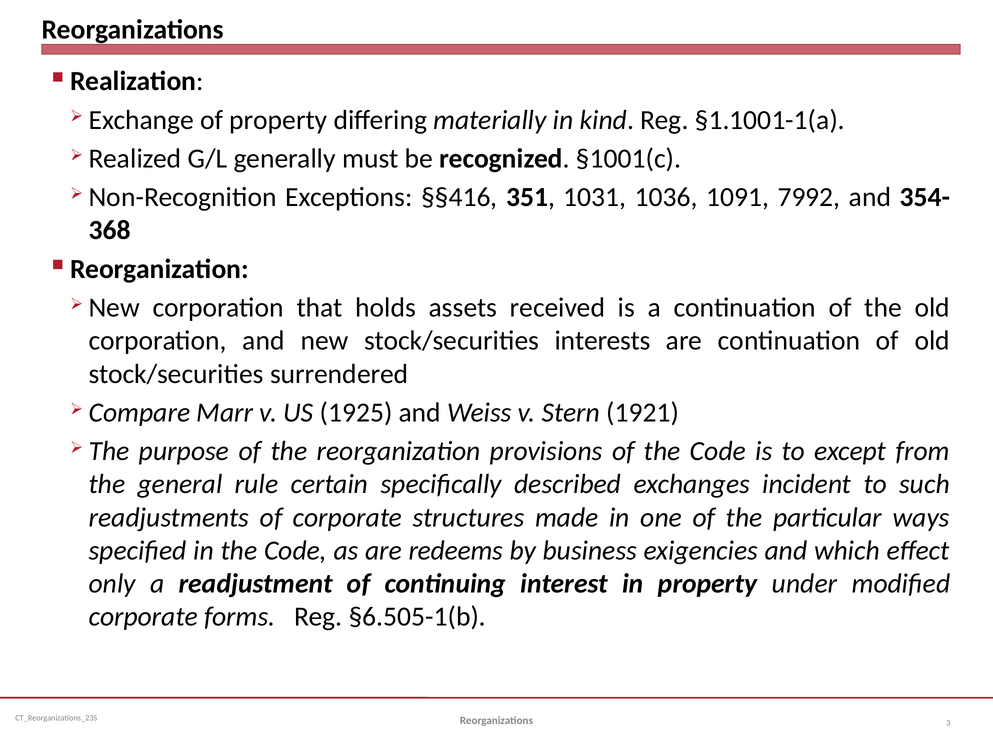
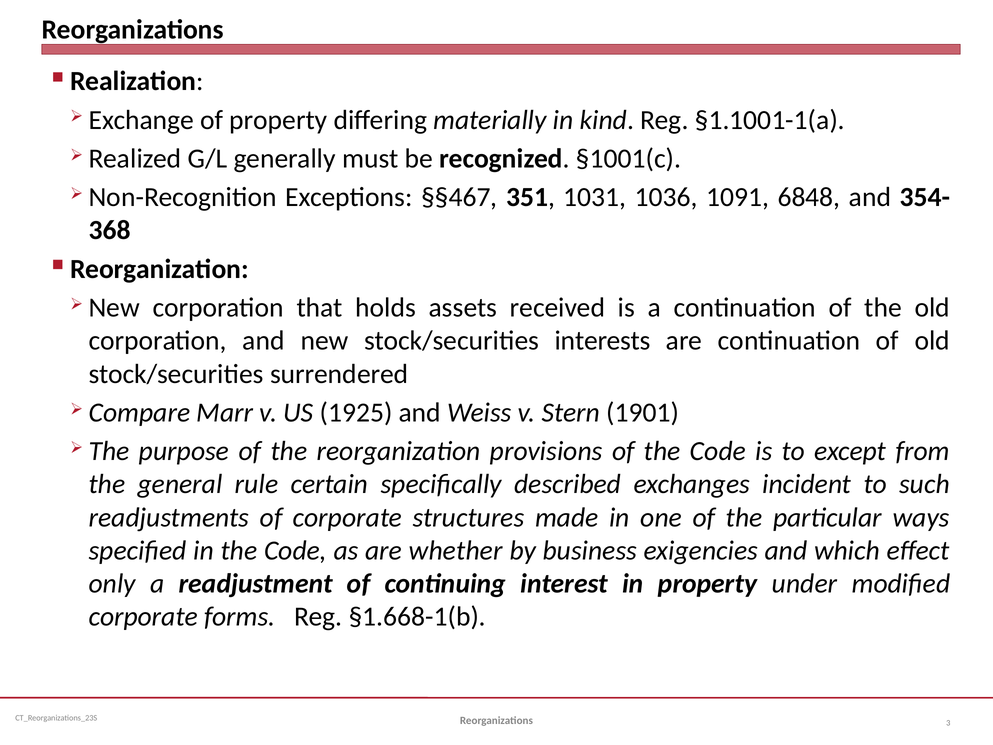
§§416: §§416 -> §§467
7992: 7992 -> 6848
1921: 1921 -> 1901
redeems: redeems -> whether
§6.505-1(b: §6.505-1(b -> §1.668-1(b
